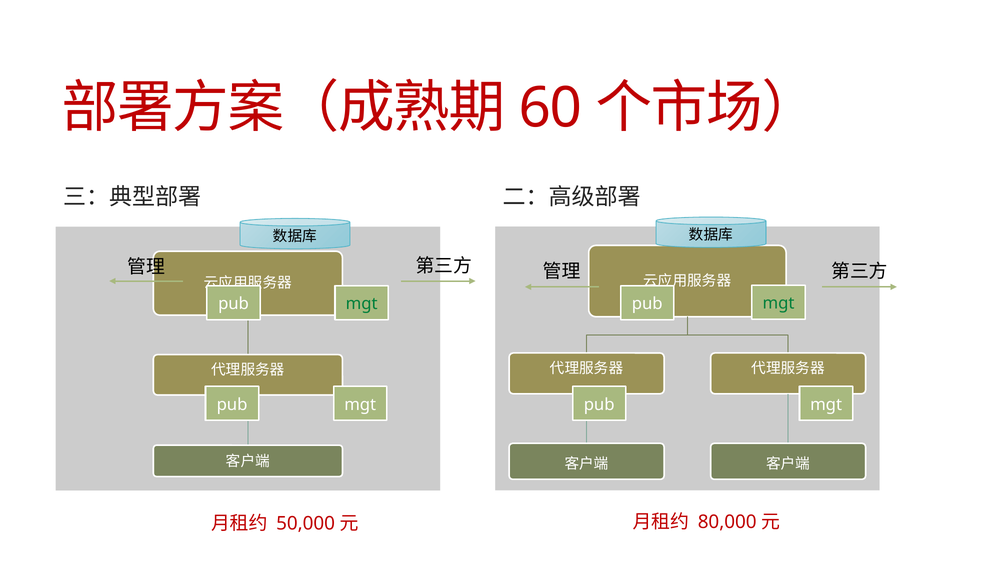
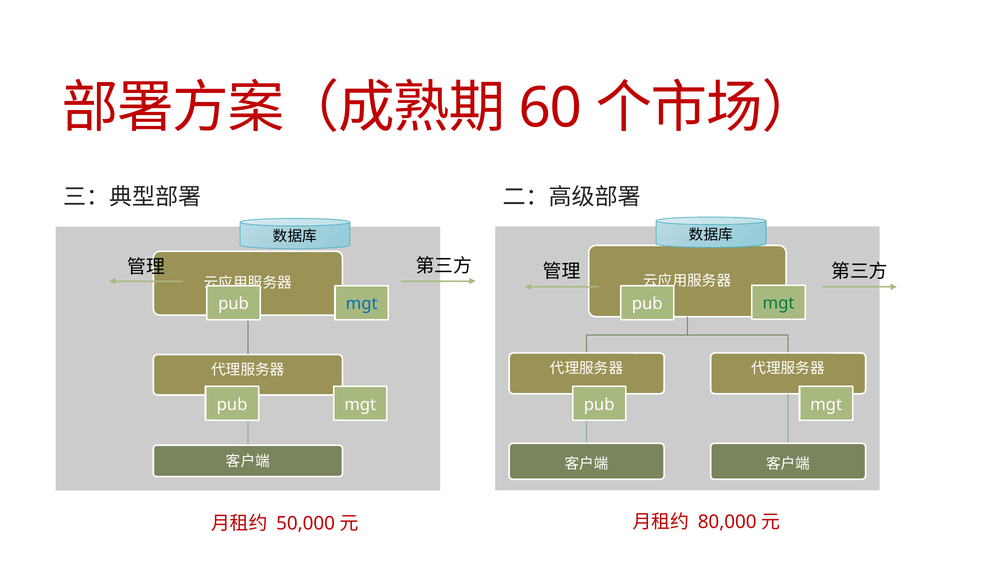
mgt at (362, 304) colour: green -> blue
